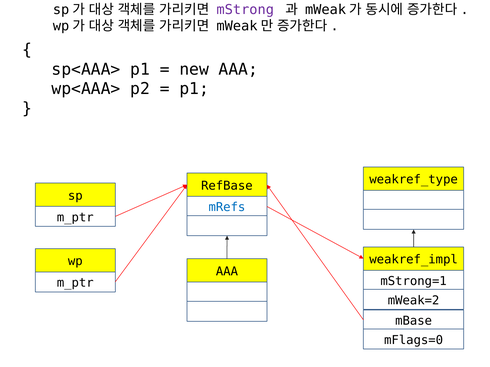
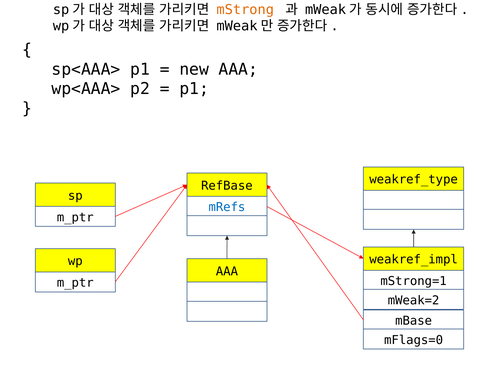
mStrong colour: purple -> orange
